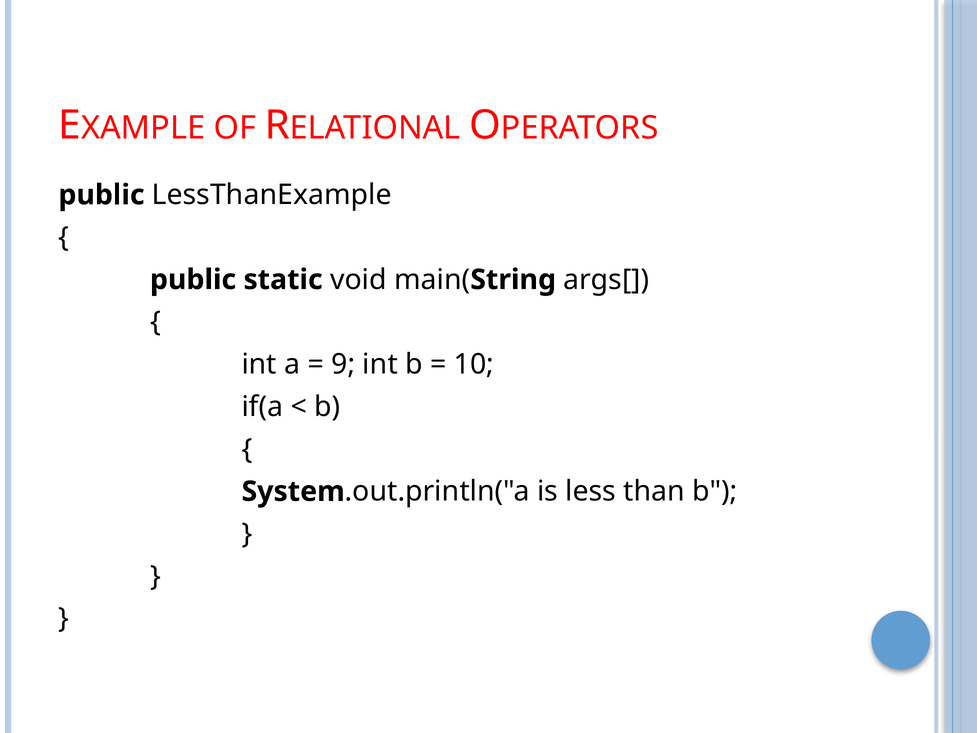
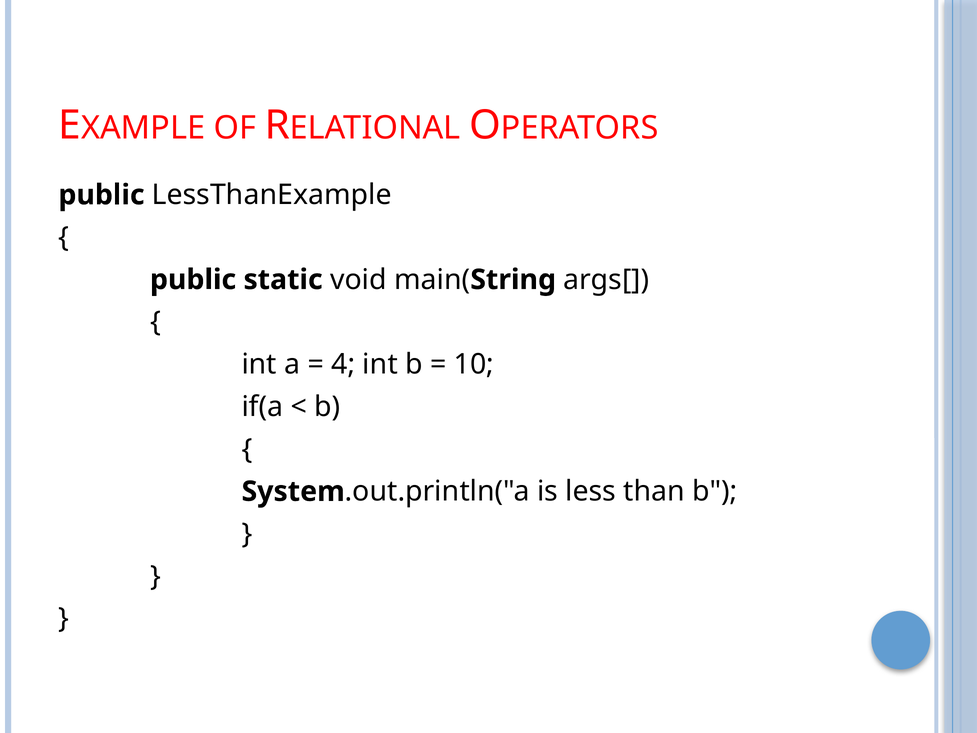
9: 9 -> 4
